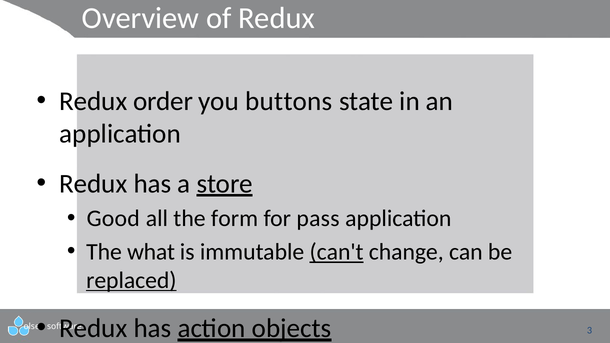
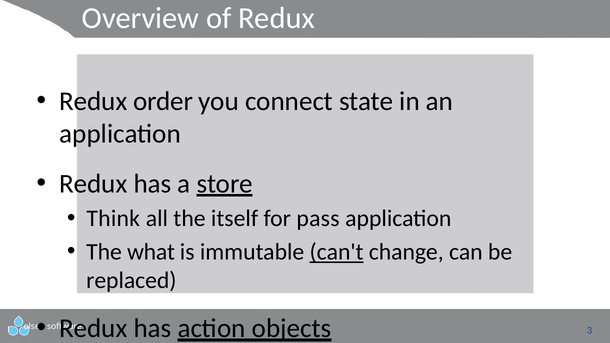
buttons: buttons -> connect
Good: Good -> Think
form: form -> itself
replaced underline: present -> none
